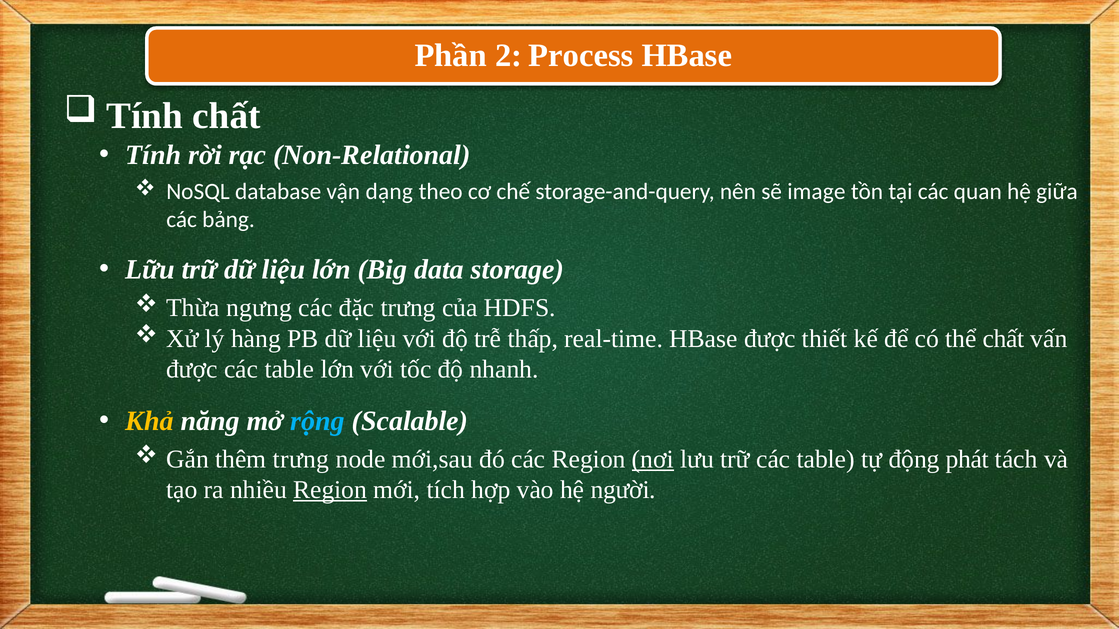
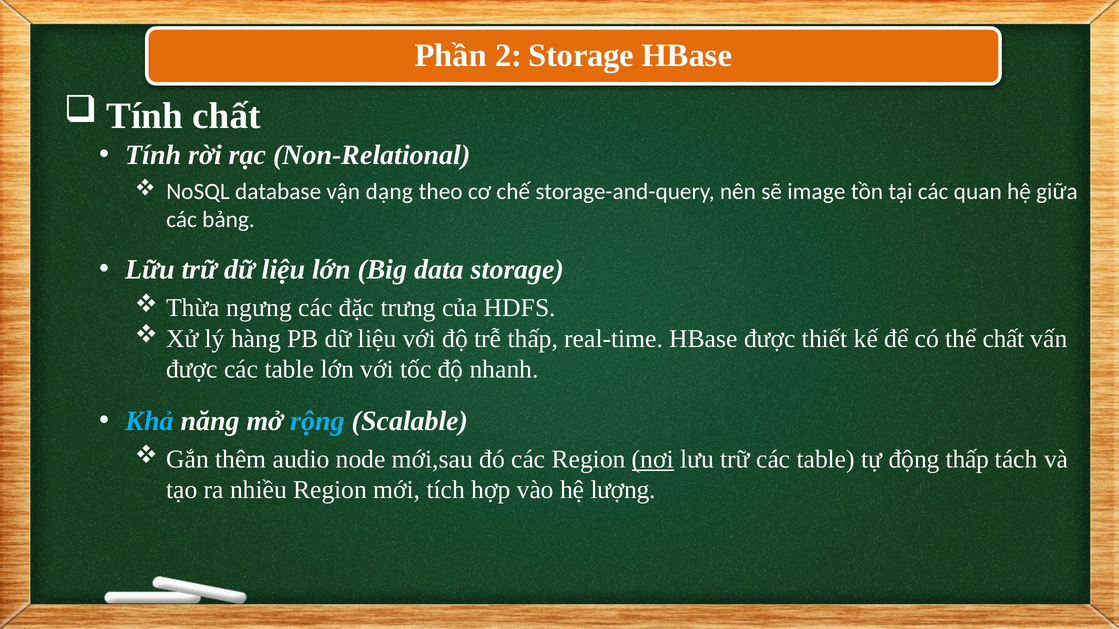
2 Process: Process -> Storage
Khả colour: yellow -> light blue
thêm trưng: trưng -> audio
động phát: phát -> thấp
Region at (330, 490) underline: present -> none
người: người -> lượng
